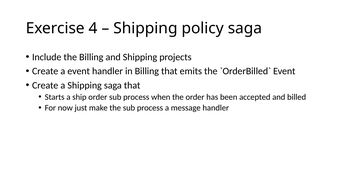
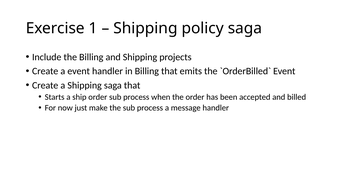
4: 4 -> 1
